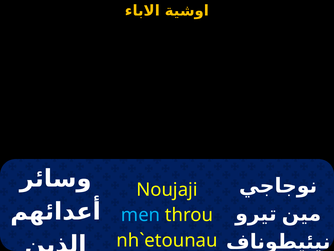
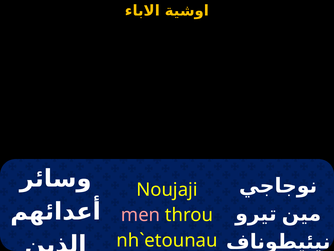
men colour: light blue -> pink
